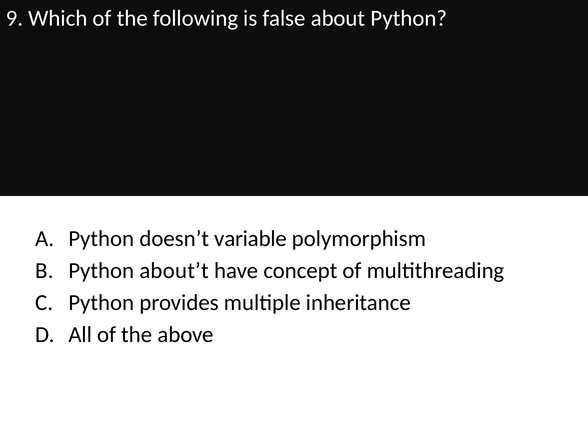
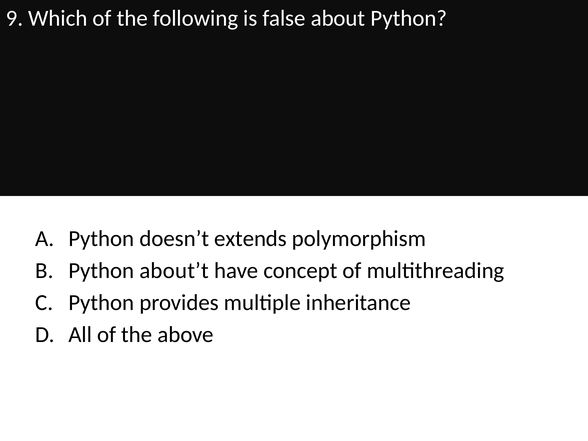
variable: variable -> extends
